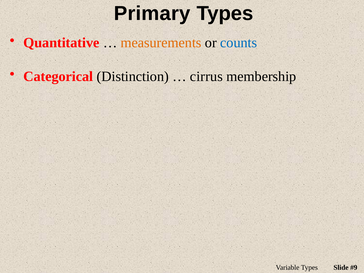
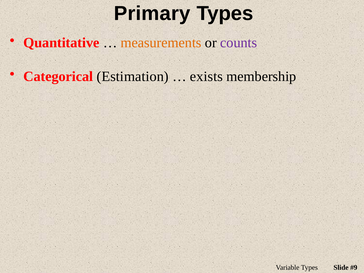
counts colour: blue -> purple
Distinction: Distinction -> Estimation
cirrus: cirrus -> exists
